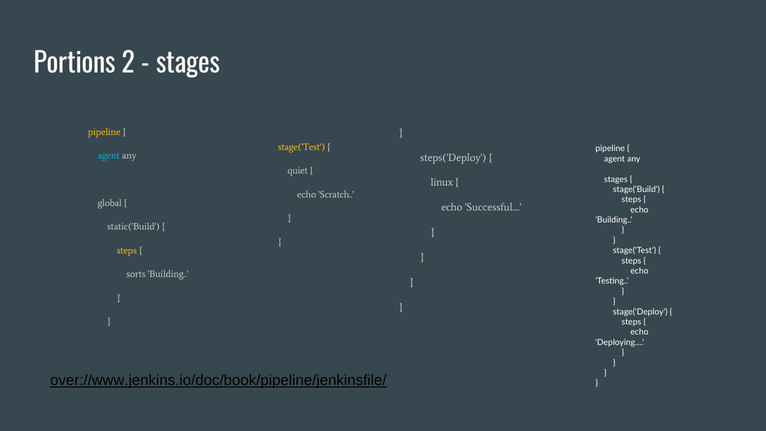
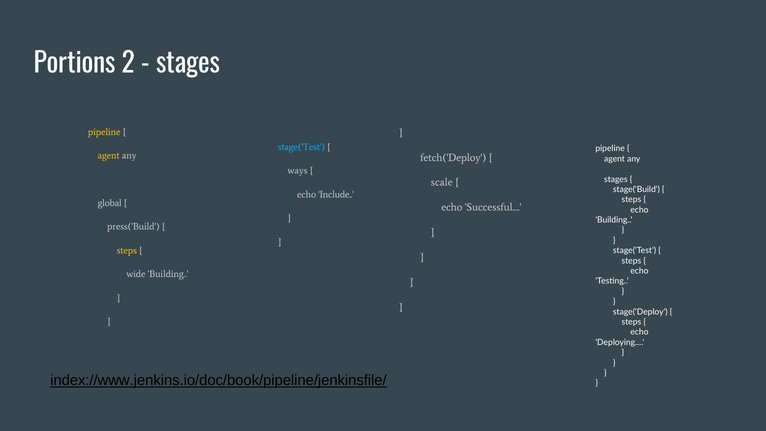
stage('Test at (302, 147) colour: yellow -> light blue
agent at (109, 156) colour: light blue -> yellow
steps('Deploy: steps('Deploy -> fetch('Deploy
quiet: quiet -> ways
linux: linux -> scale
Scratch: Scratch -> Include
static('Build: static('Build -> press('Build
sorts: sorts -> wide
over://www.jenkins.io/doc/book/pipeline/jenkinsfile/: over://www.jenkins.io/doc/book/pipeline/jenkinsfile/ -> index://www.jenkins.io/doc/book/pipeline/jenkinsfile/
